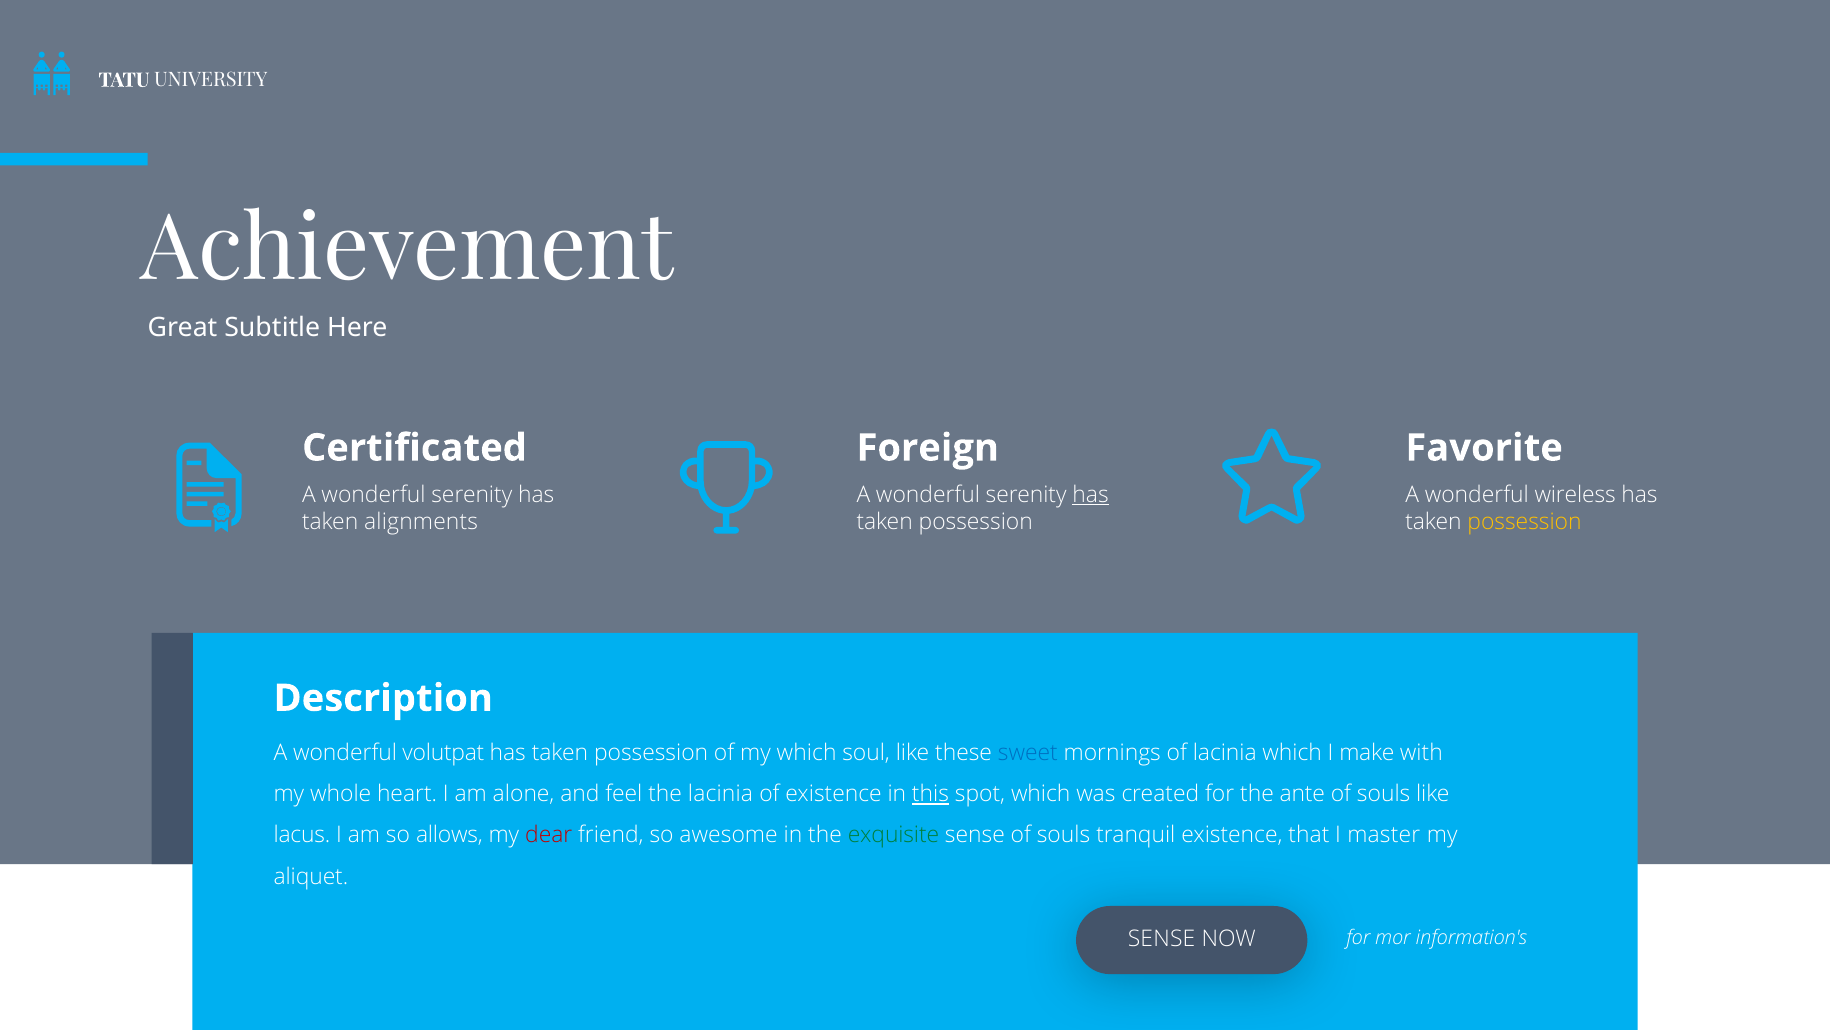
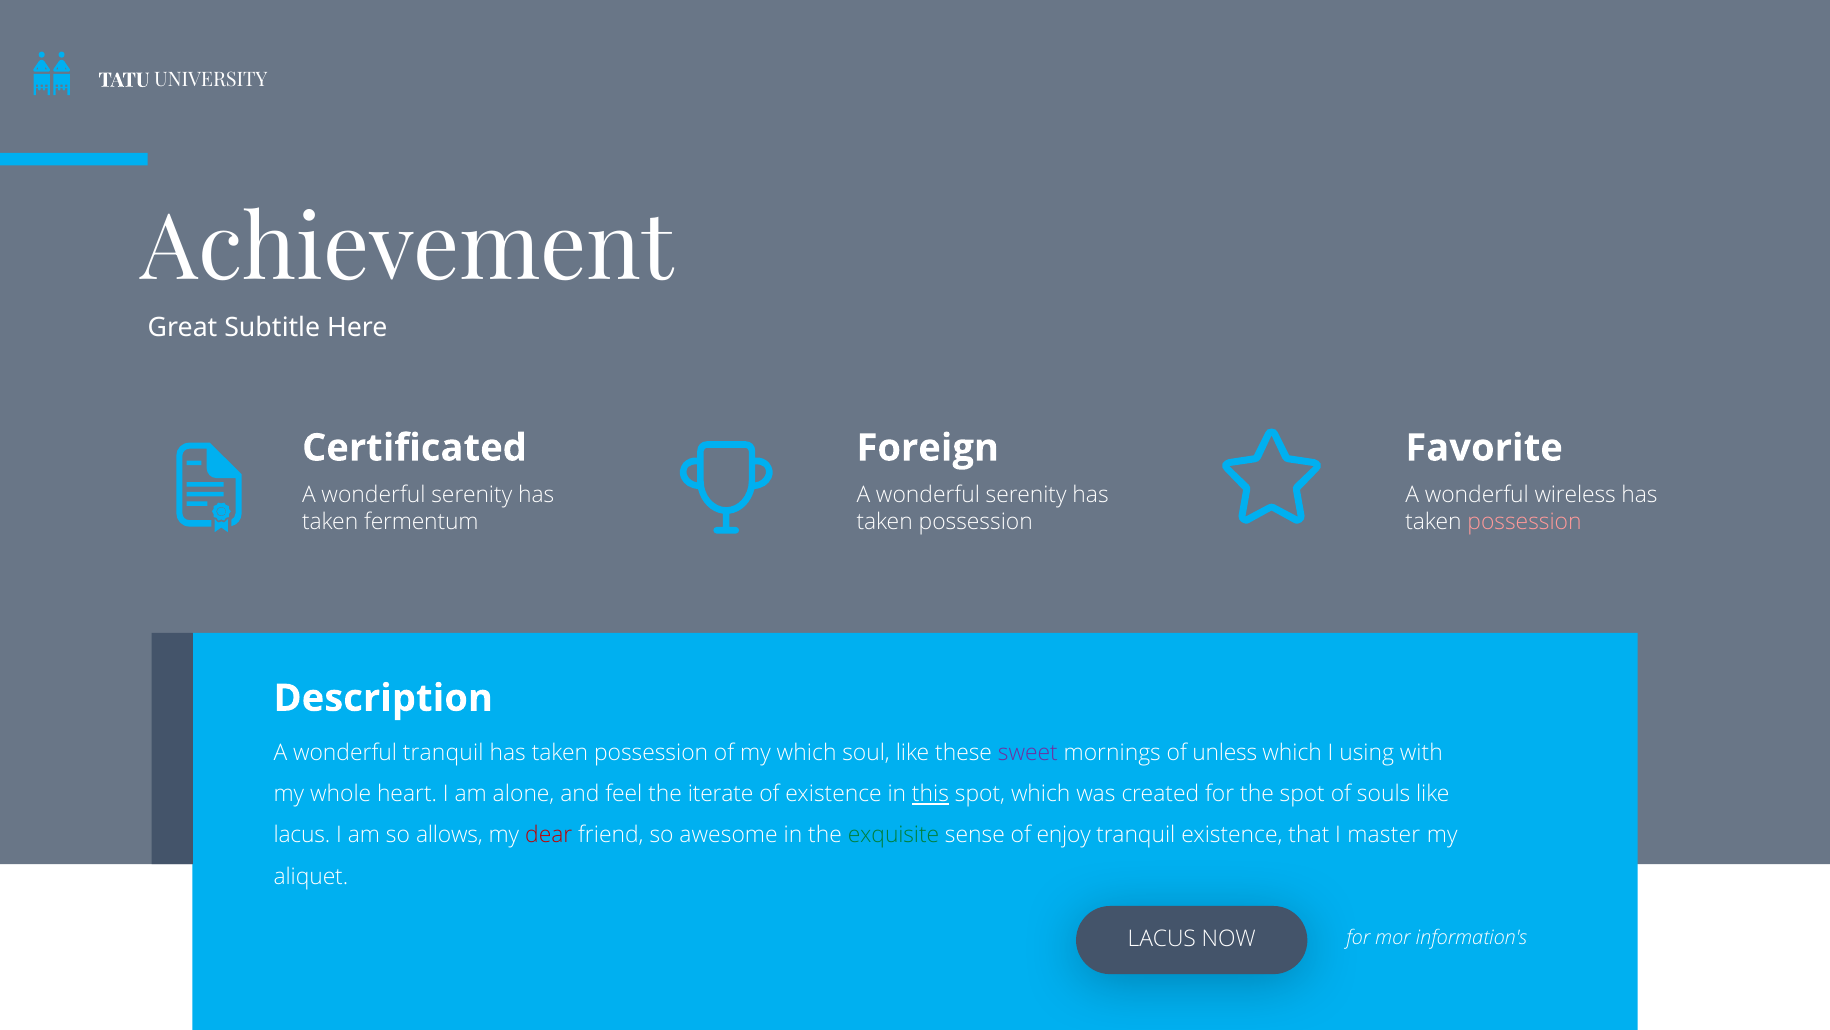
has at (1091, 495) underline: present -> none
alignments: alignments -> fermentum
possession at (1525, 522) colour: yellow -> pink
wonderful volutpat: volutpat -> tranquil
sweet colour: blue -> purple
of lacinia: lacinia -> unless
make: make -> using
the lacinia: lacinia -> iterate
the ante: ante -> spot
sense of souls: souls -> enjoy
SENSE at (1162, 938): SENSE -> LACUS
